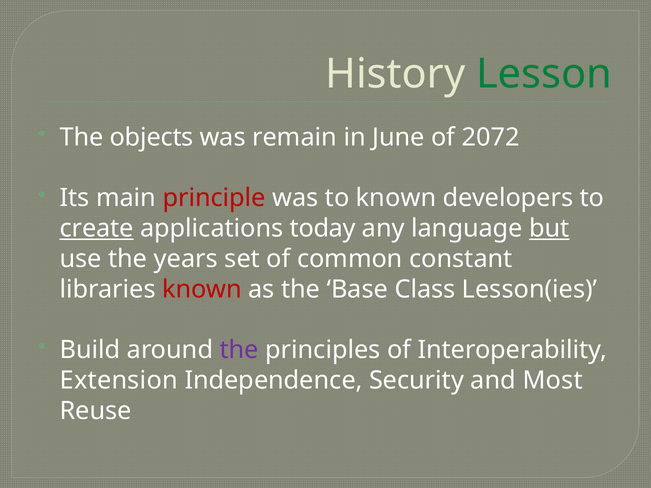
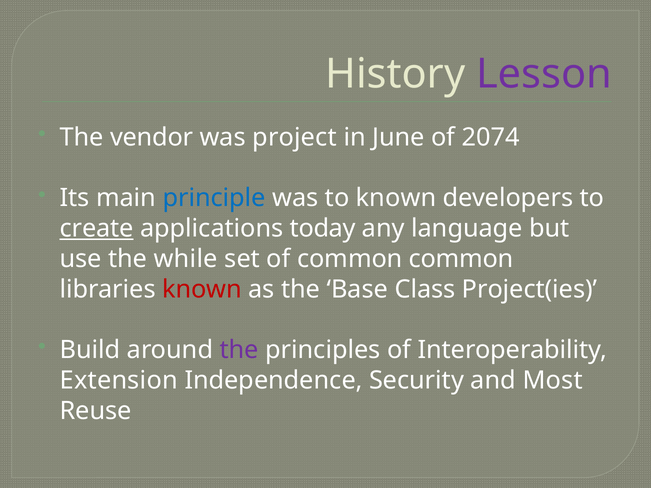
Lesson colour: green -> purple
objects: objects -> vendor
remain: remain -> project
2072: 2072 -> 2074
principle colour: red -> blue
but underline: present -> none
years: years -> while
common constant: constant -> common
Lesson(ies: Lesson(ies -> Project(ies
